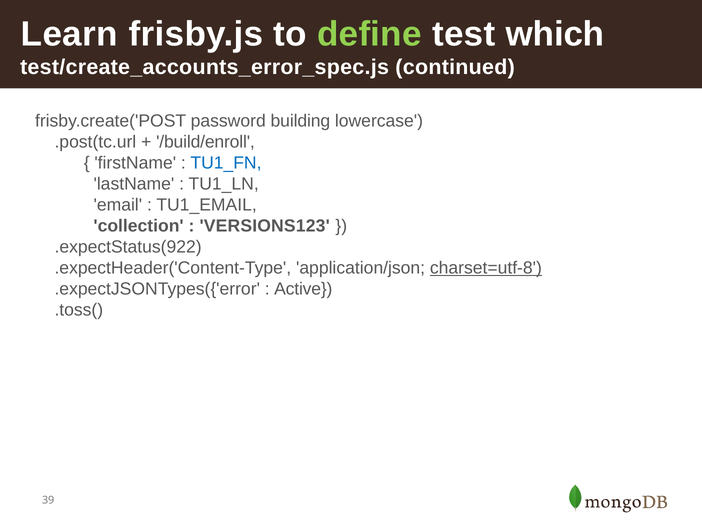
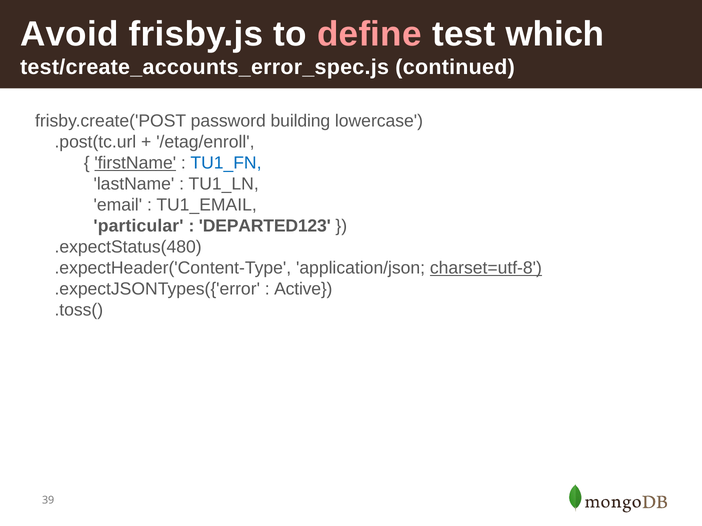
Learn: Learn -> Avoid
define colour: light green -> pink
/build/enroll: /build/enroll -> /etag/enroll
firstName underline: none -> present
collection: collection -> particular
VERSIONS123: VERSIONS123 -> DEPARTED123
.expectStatus(922: .expectStatus(922 -> .expectStatus(480
